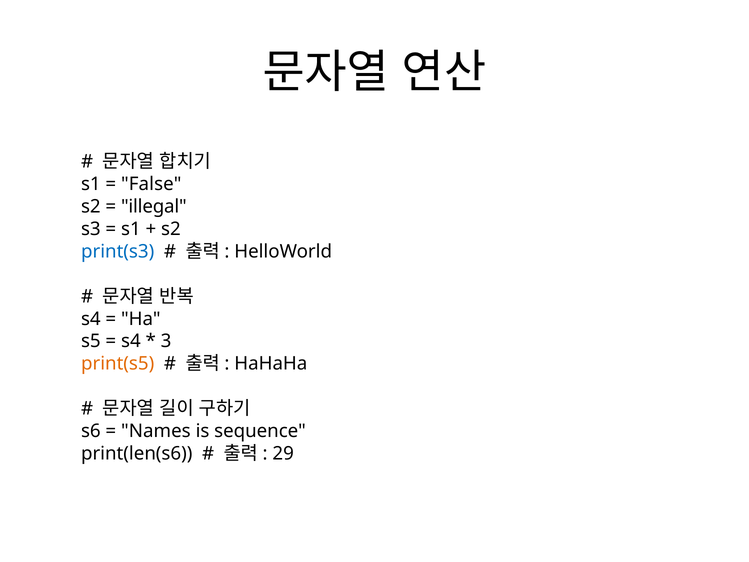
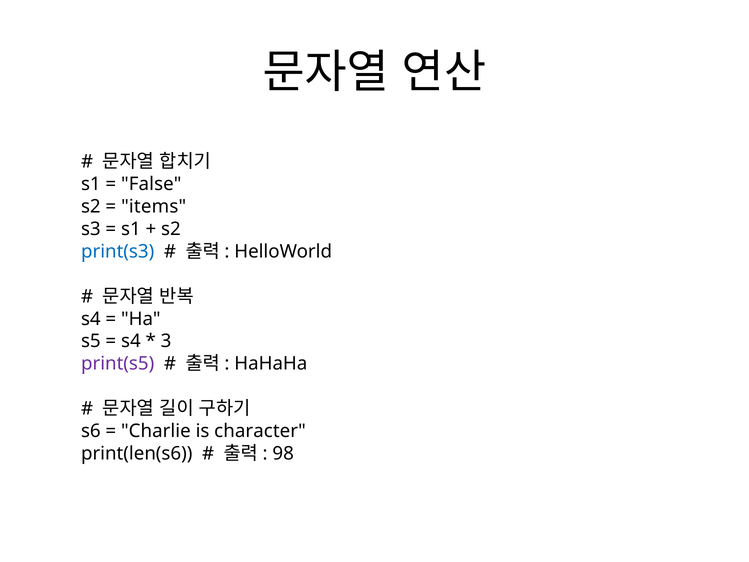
illegal: illegal -> items
print(s5 colour: orange -> purple
Names: Names -> Charlie
sequence: sequence -> character
29: 29 -> 98
